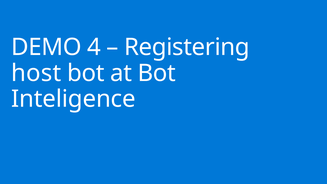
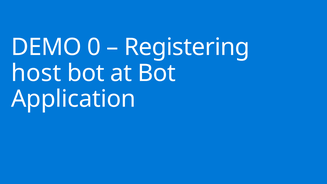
4: 4 -> 0
Inteligence: Inteligence -> Application
